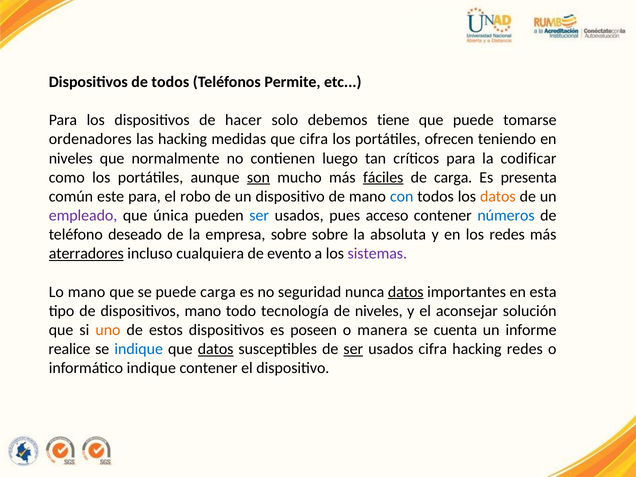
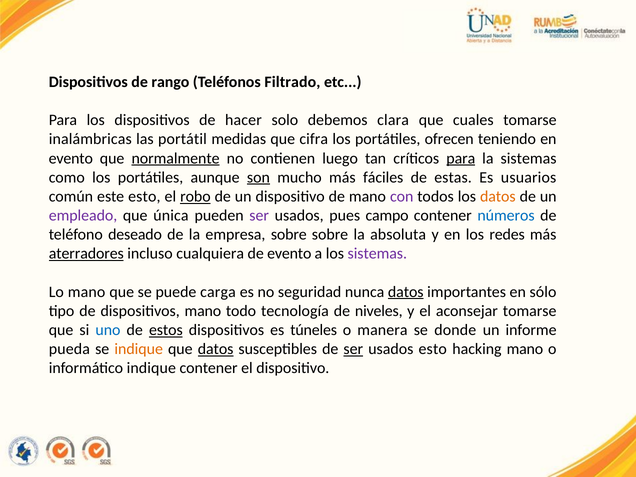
de todos: todos -> rango
Permite: Permite -> Filtrado
tiene: tiene -> clara
que puede: puede -> cuales
ordenadores: ordenadores -> inalámbricas
las hacking: hacking -> portátil
niveles at (71, 158): niveles -> evento
normalmente underline: none -> present
para at (461, 158) underline: none -> present
la codificar: codificar -> sistemas
fáciles underline: present -> none
de carga: carga -> estas
presenta: presenta -> usuarios
este para: para -> esto
robo underline: none -> present
con colour: blue -> purple
ser at (259, 216) colour: blue -> purple
acceso: acceso -> campo
esta: esta -> sólo
aconsejar solución: solución -> tomarse
uno colour: orange -> blue
estos underline: none -> present
poseen: poseen -> túneles
cuenta: cuenta -> donde
realice: realice -> pueda
indique at (139, 349) colour: blue -> orange
usados cifra: cifra -> esto
hacking redes: redes -> mano
